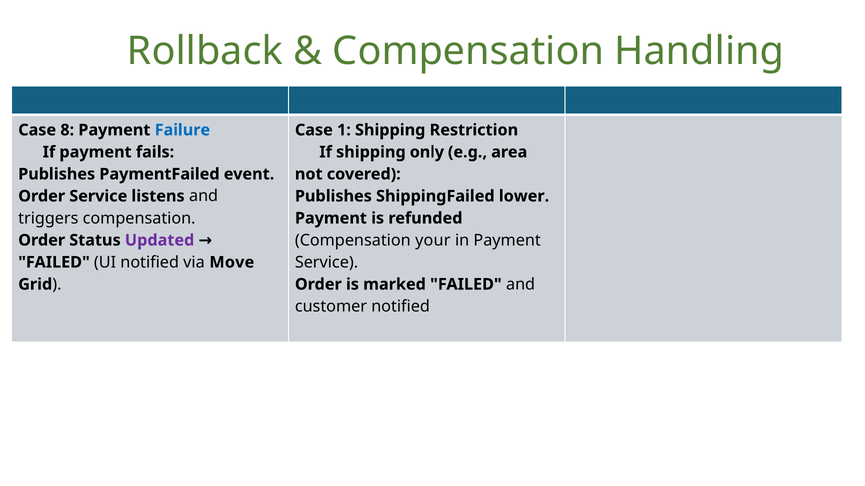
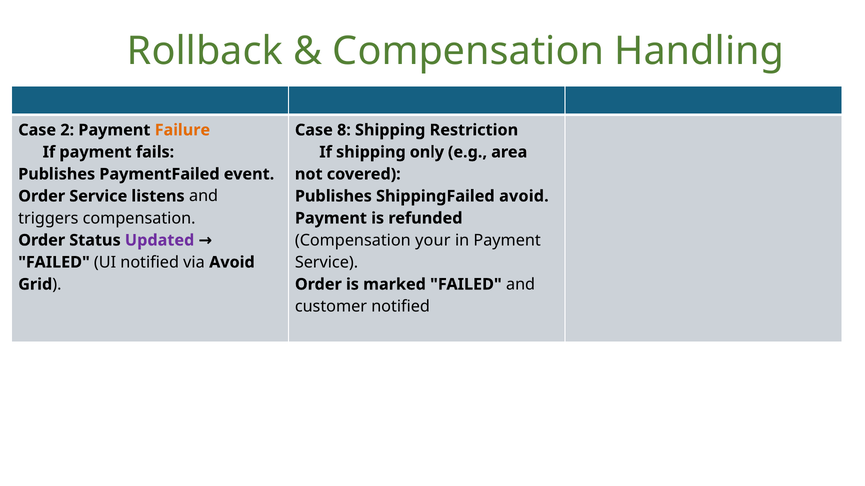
8: 8 -> 2
Failure colour: blue -> orange
1: 1 -> 8
ShippingFailed lower: lower -> avoid
via Move: Move -> Avoid
